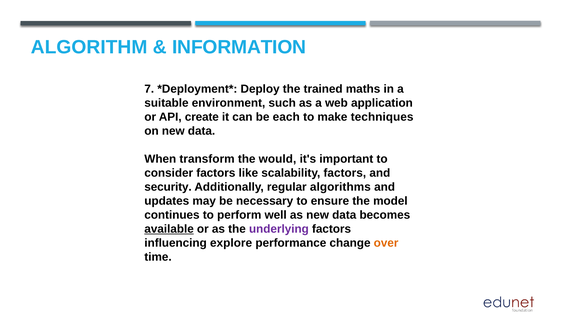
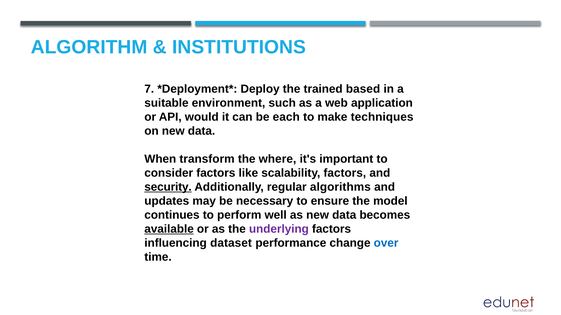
INFORMATION: INFORMATION -> INSTITUTIONS
maths: maths -> based
create: create -> would
would: would -> where
security underline: none -> present
explore: explore -> dataset
over colour: orange -> blue
